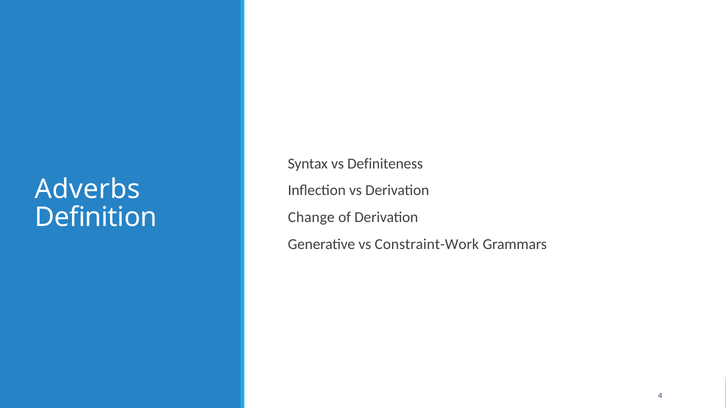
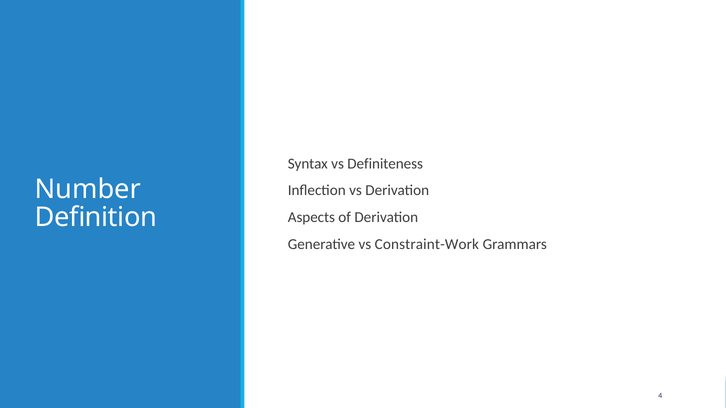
Adverbs: Adverbs -> Number
Change: Change -> Aspects
